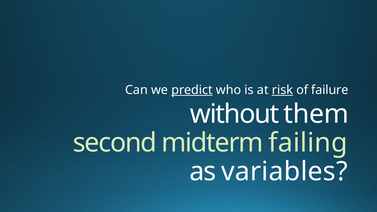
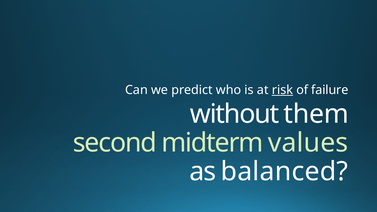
predict underline: present -> none
failing: failing -> values
variables: variables -> balanced
